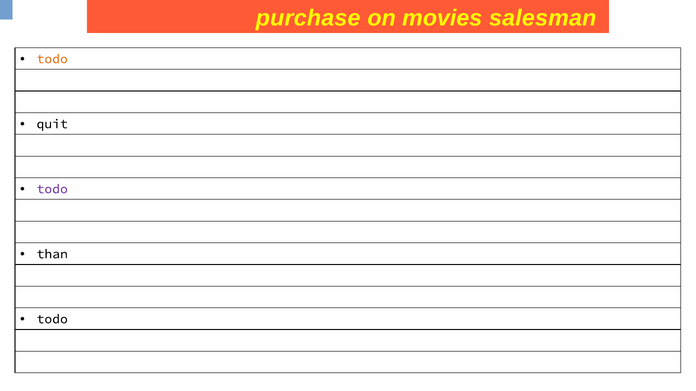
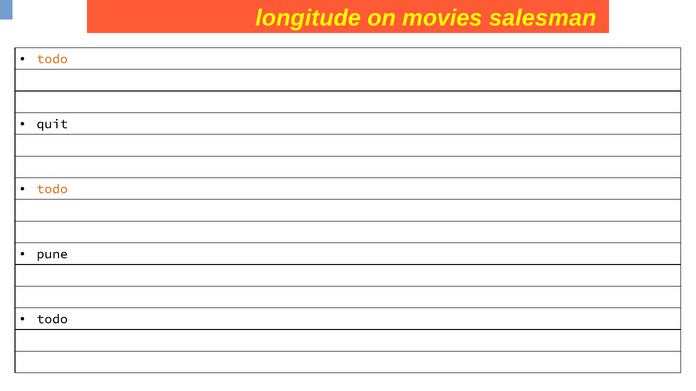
purchase: purchase -> longitude
todo at (52, 189) colour: purple -> orange
than: than -> pune
